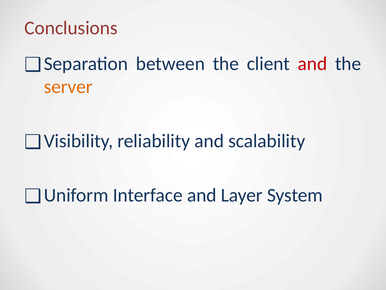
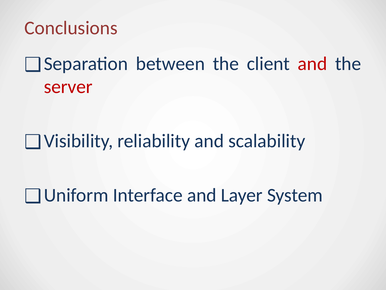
server colour: orange -> red
